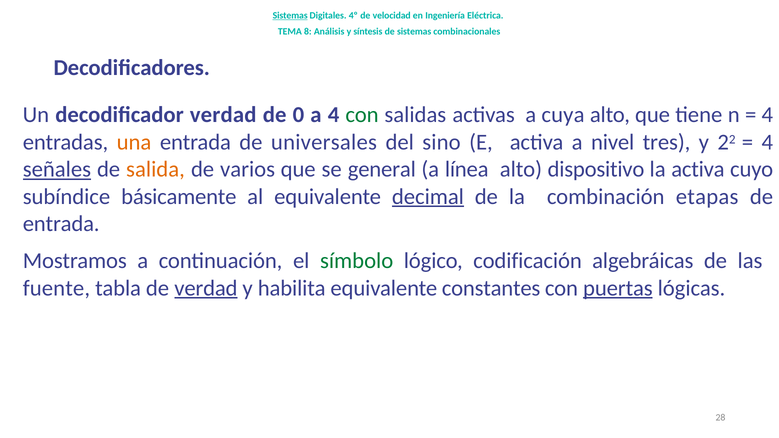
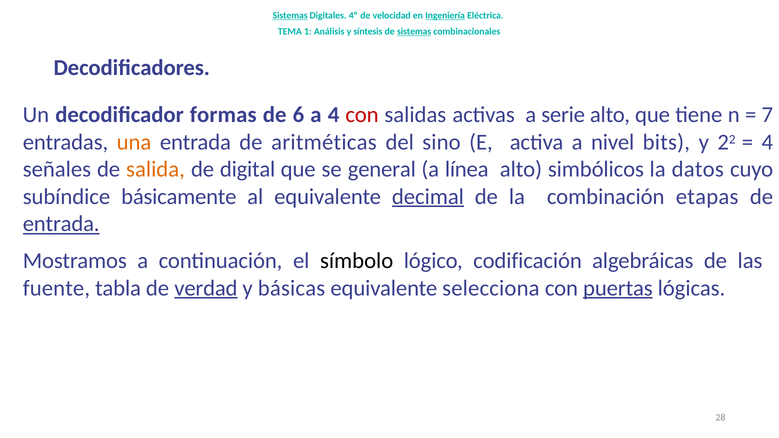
Ingeniería underline: none -> present
8: 8 -> 1
sistemas at (414, 32) underline: none -> present
decodificador verdad: verdad -> formas
0: 0 -> 6
con at (362, 115) colour: green -> red
cuya: cuya -> serie
4 at (767, 115): 4 -> 7
universales: universales -> aritméticas
tres: tres -> bits
señales underline: present -> none
varios: varios -> digital
dispositivo: dispositivo -> simbólicos
la activa: activa -> datos
entrada at (61, 224) underline: none -> present
símbolo colour: green -> black
habilita: habilita -> básicas
constantes: constantes -> selecciona
